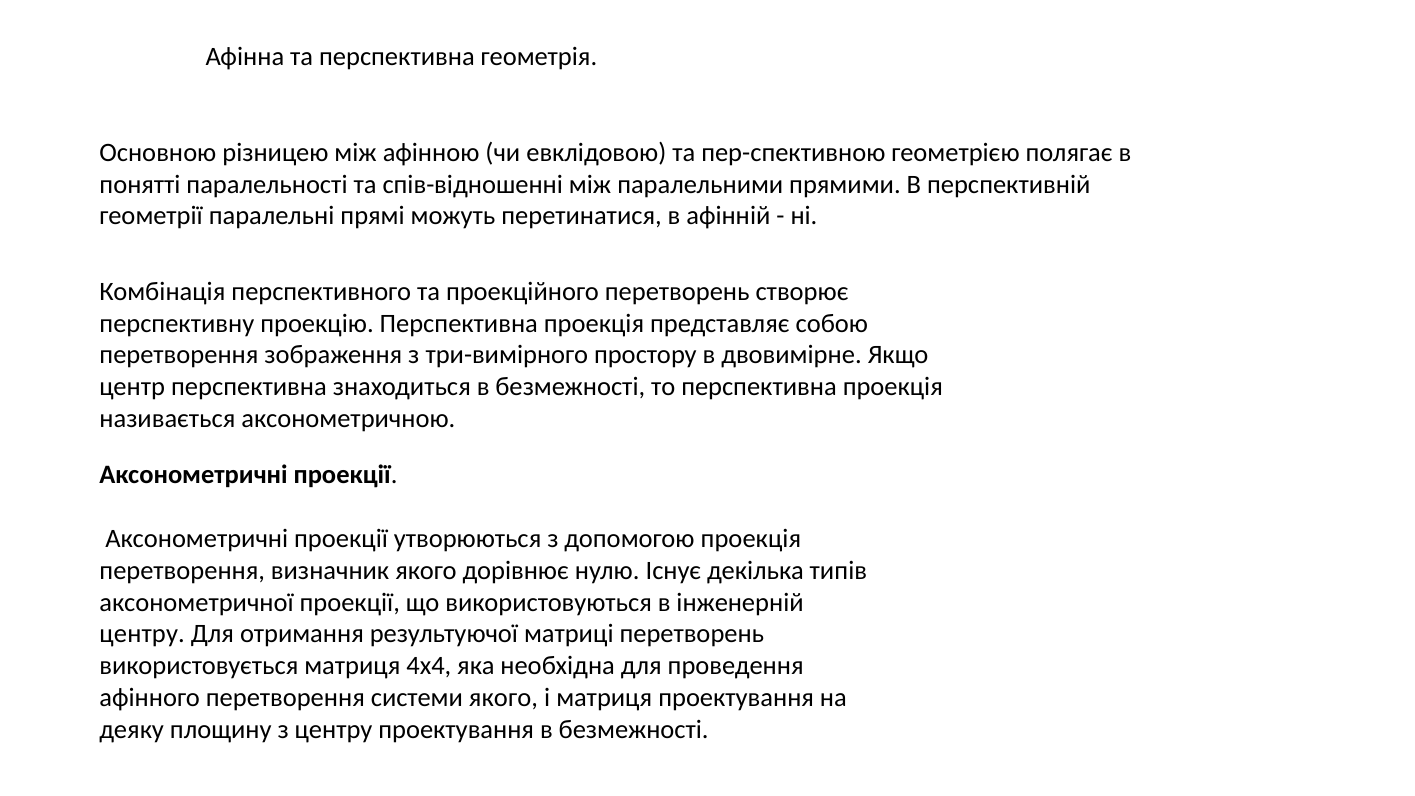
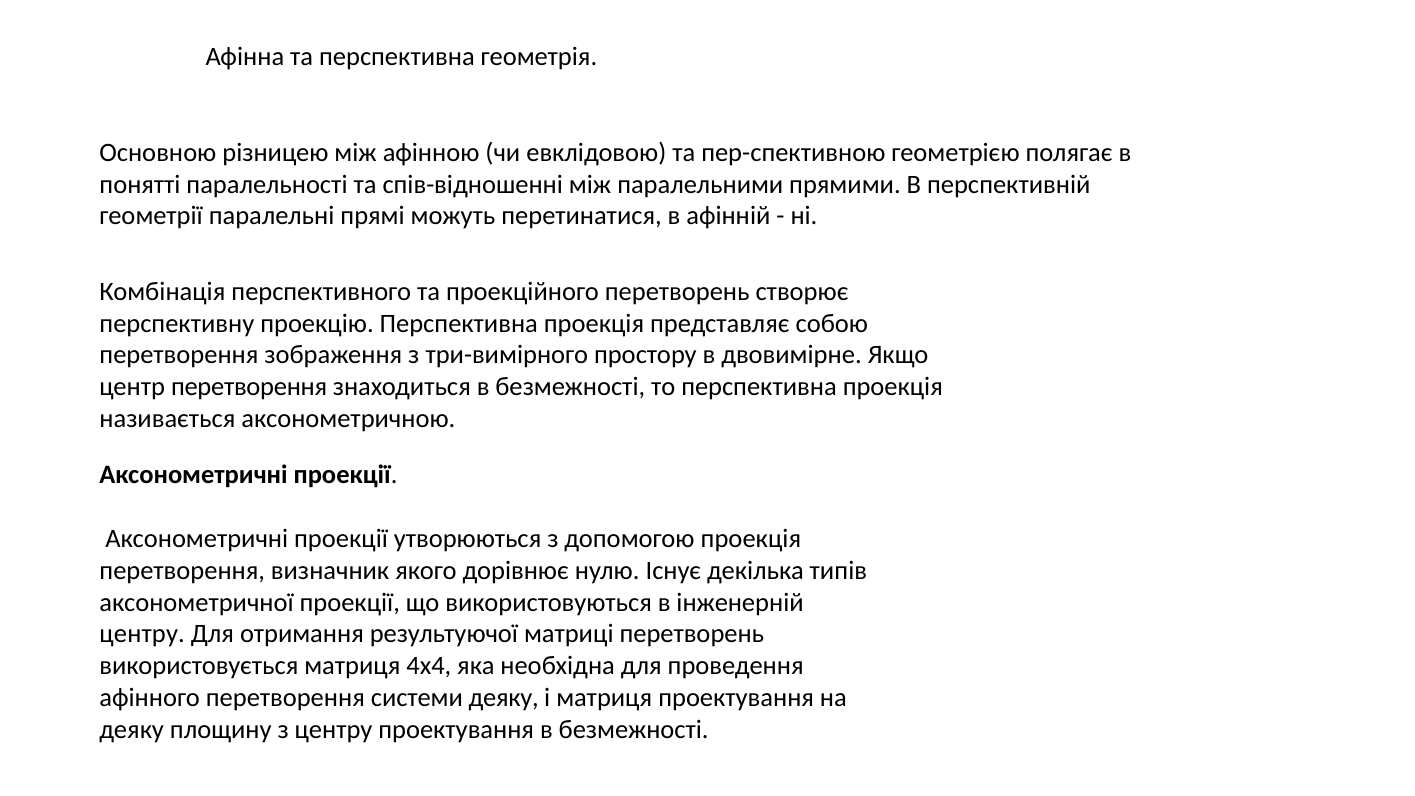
центр перспективна: перспективна -> перетворення
системи якого: якого -> деяку
